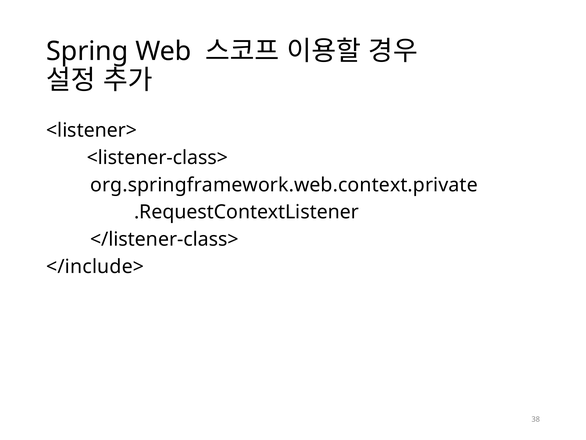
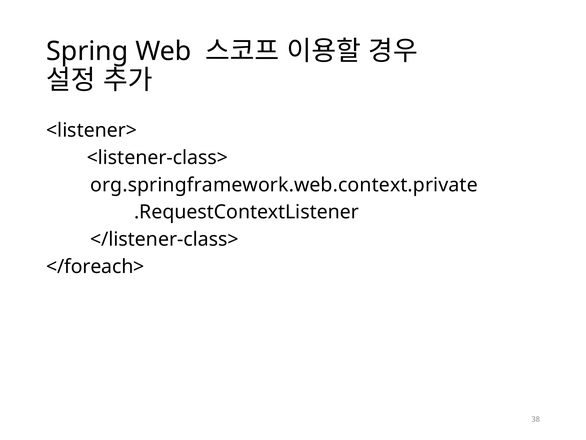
</include>: </include> -> </foreach>
